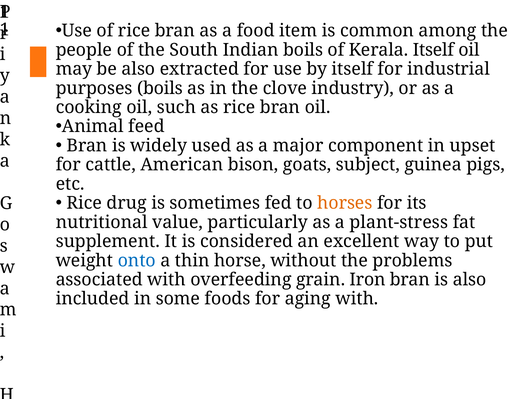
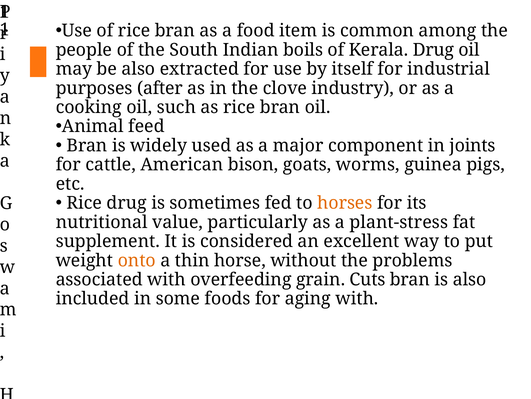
Kerala Itself: Itself -> Drug
purposes boils: boils -> after
upset: upset -> joints
subject: subject -> worms
onto colour: blue -> orange
Iron: Iron -> Cuts
